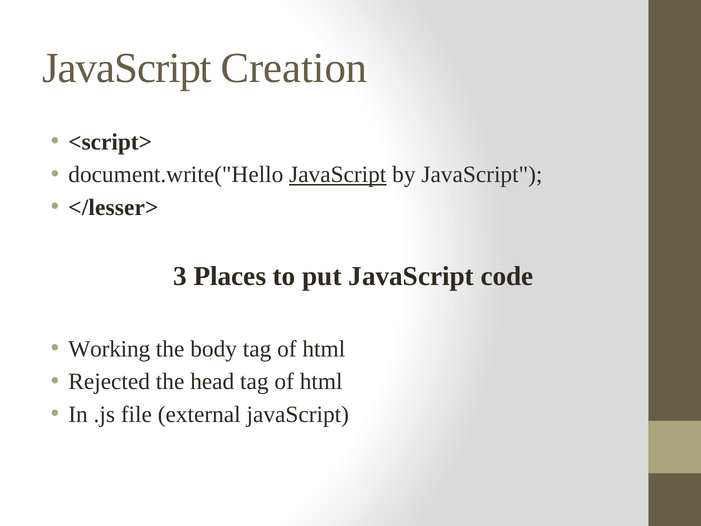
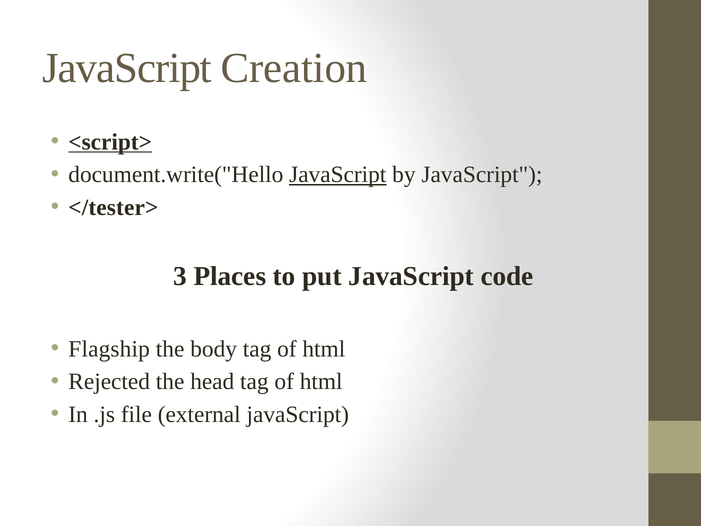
<script> underline: none -> present
</lesser>: </lesser> -> </tester>
Working: Working -> Flagship
